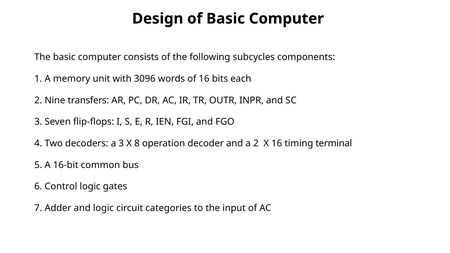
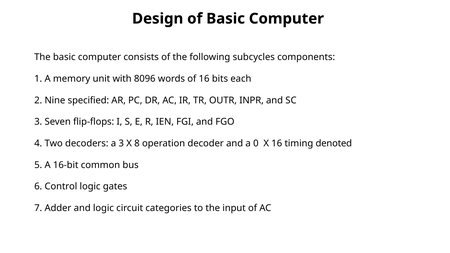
3096: 3096 -> 8096
transfers: transfers -> specified
a 2: 2 -> 0
terminal: terminal -> denoted
